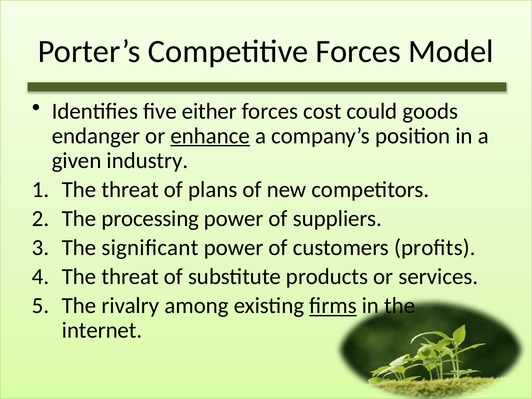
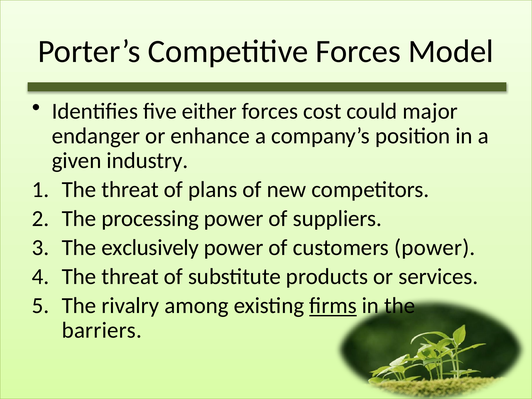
goods: goods -> major
enhance underline: present -> none
signiﬁcant: signiﬁcant -> exclusively
customers proﬁts: proﬁts -> power
internet: internet -> barriers
